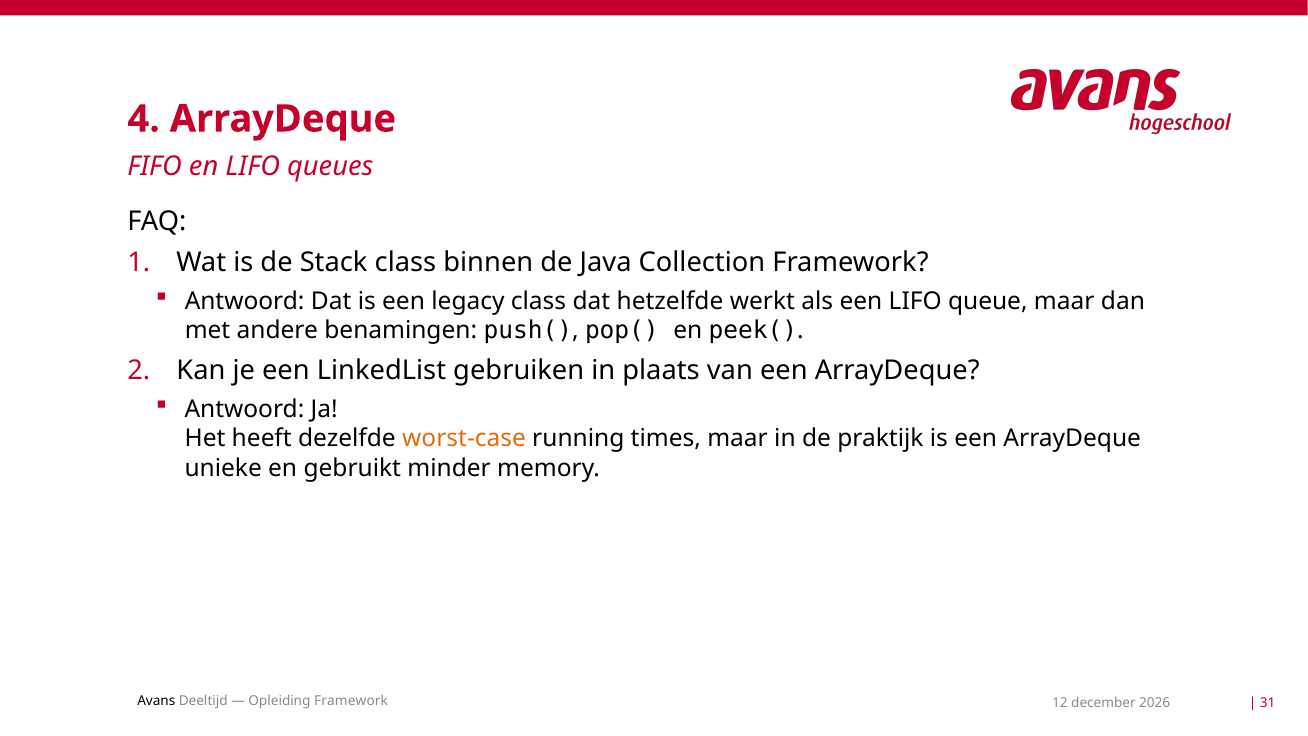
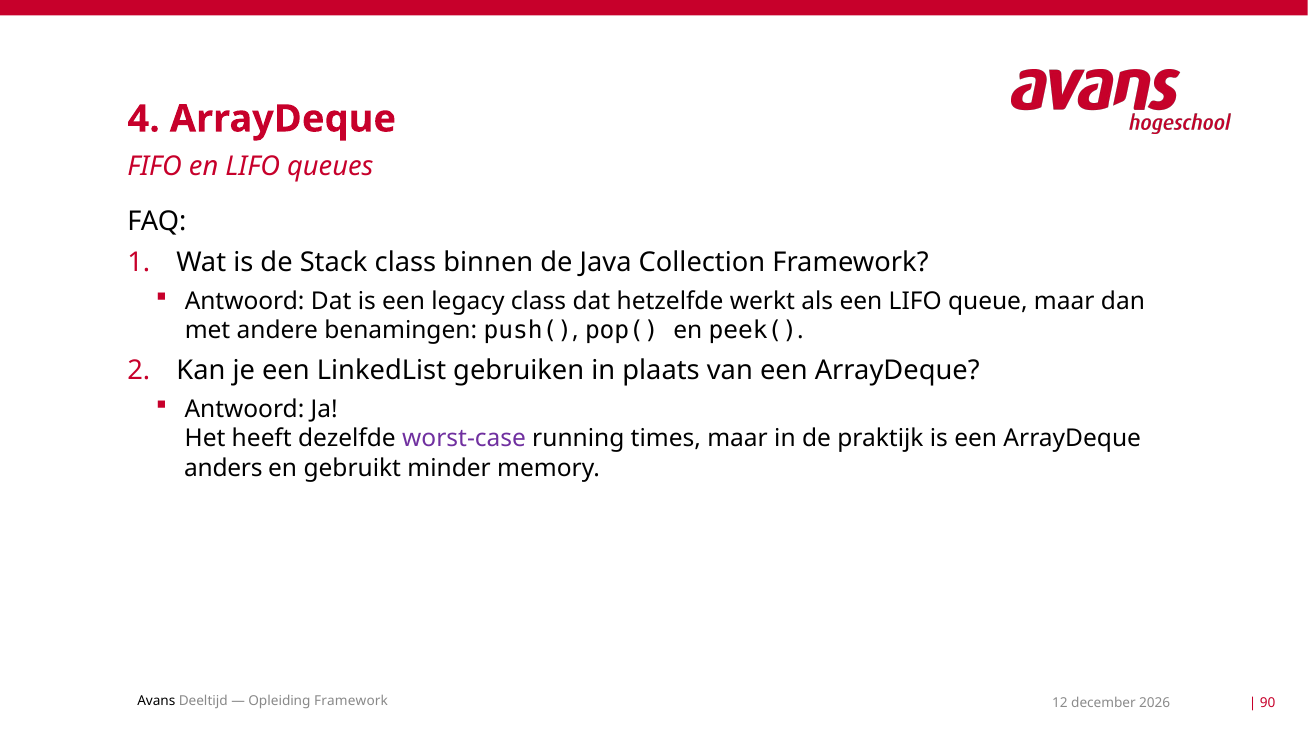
worst-case colour: orange -> purple
unieke: unieke -> anders
31: 31 -> 90
